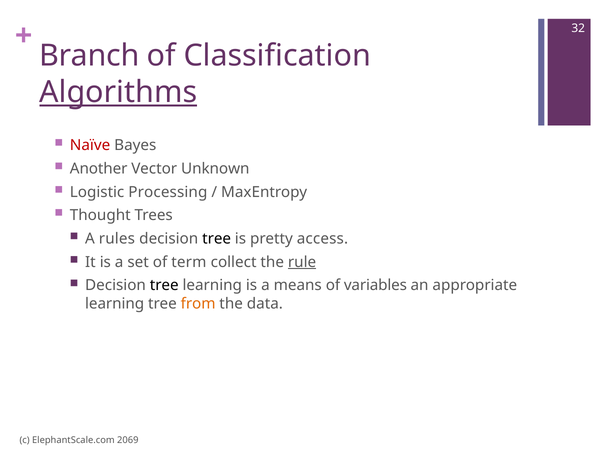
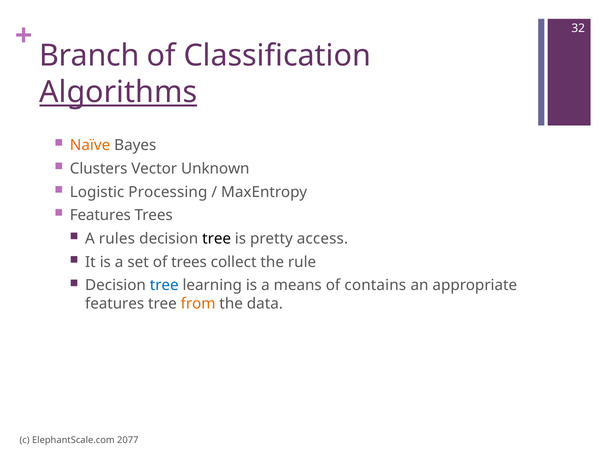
Naïve colour: red -> orange
Another: Another -> Clusters
Thought at (100, 216): Thought -> Features
of term: term -> trees
rule underline: present -> none
tree at (164, 286) colour: black -> blue
variables: variables -> contains
learning at (115, 304): learning -> features
2069: 2069 -> 2077
